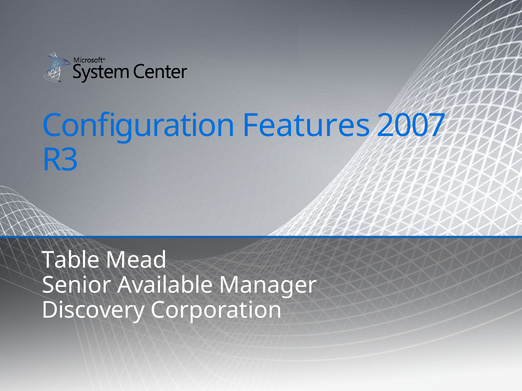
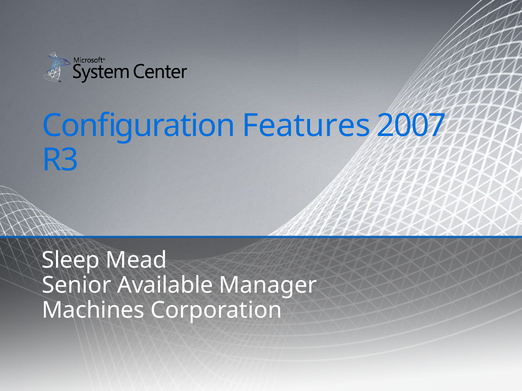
Table: Table -> Sleep
Discovery: Discovery -> Machines
